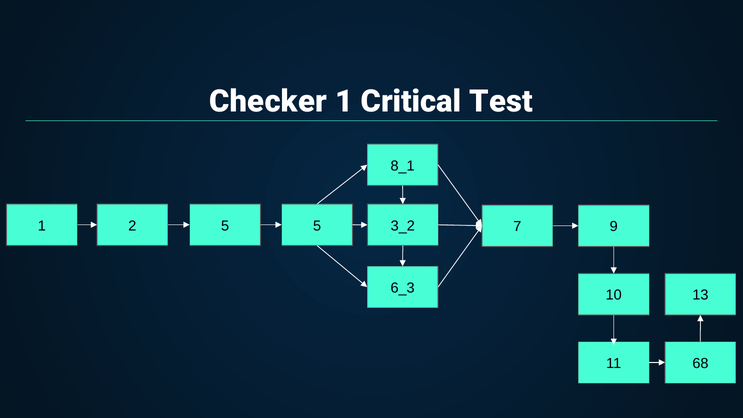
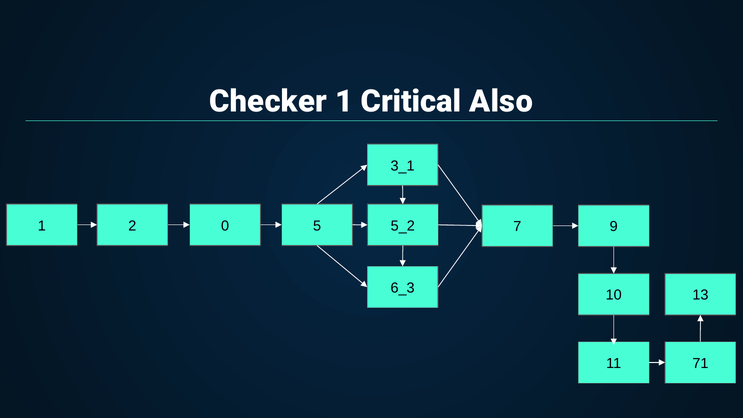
Test: Test -> Also
8_1: 8_1 -> 3_1
2 5: 5 -> 0
3_2: 3_2 -> 5_2
68: 68 -> 71
